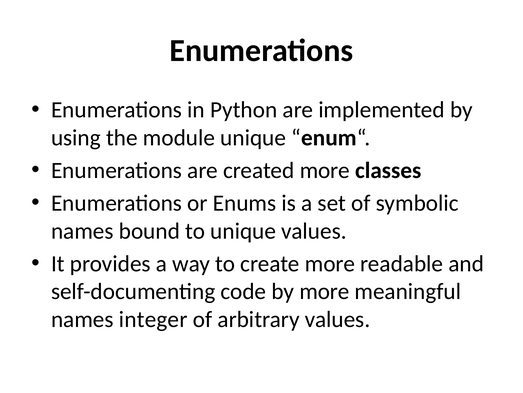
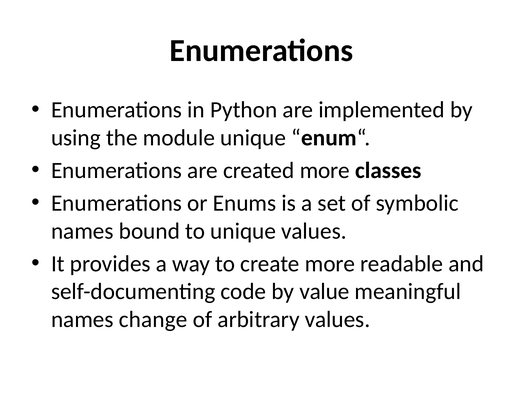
by more: more -> value
integer: integer -> change
